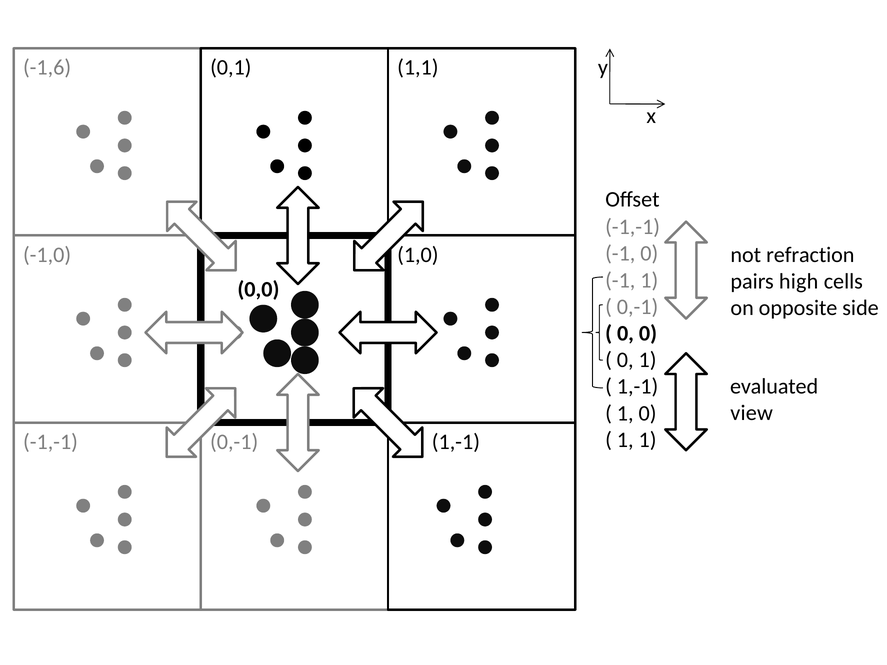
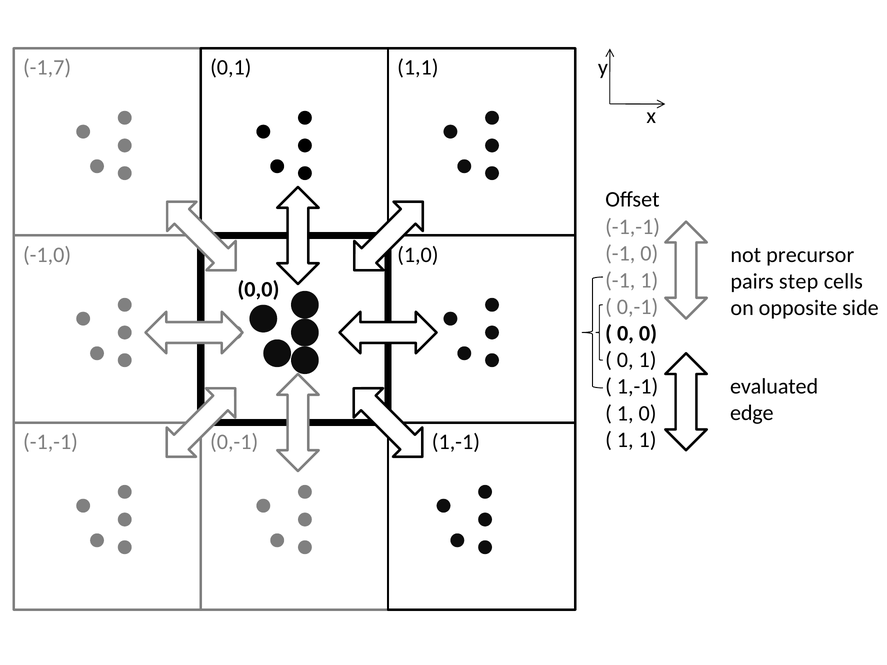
-1,6: -1,6 -> -1,7
refraction: refraction -> precursor
high: high -> step
view: view -> edge
